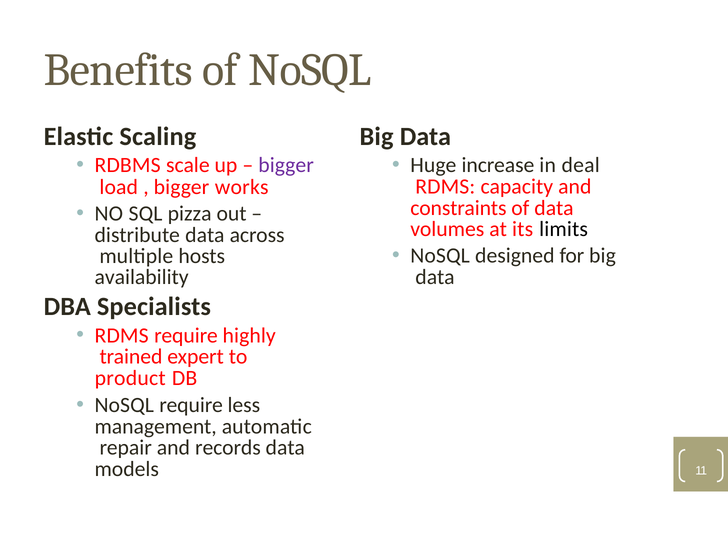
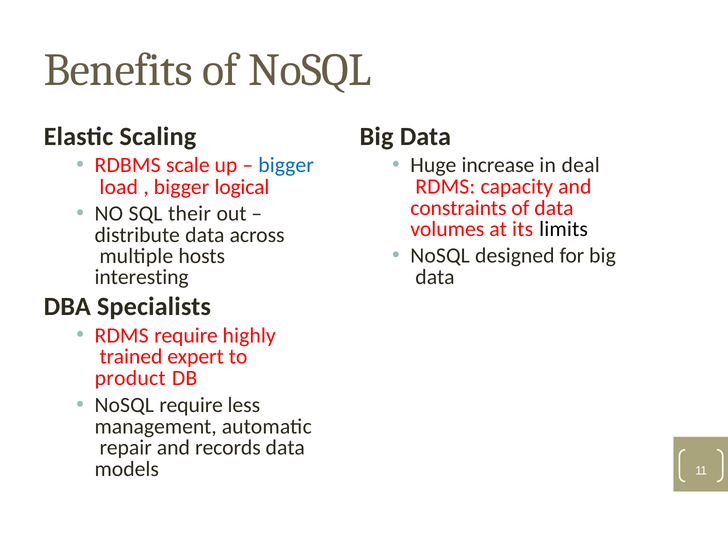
bigger at (286, 165) colour: purple -> blue
works: works -> logical
pizza: pizza -> their
availability: availability -> interesting
